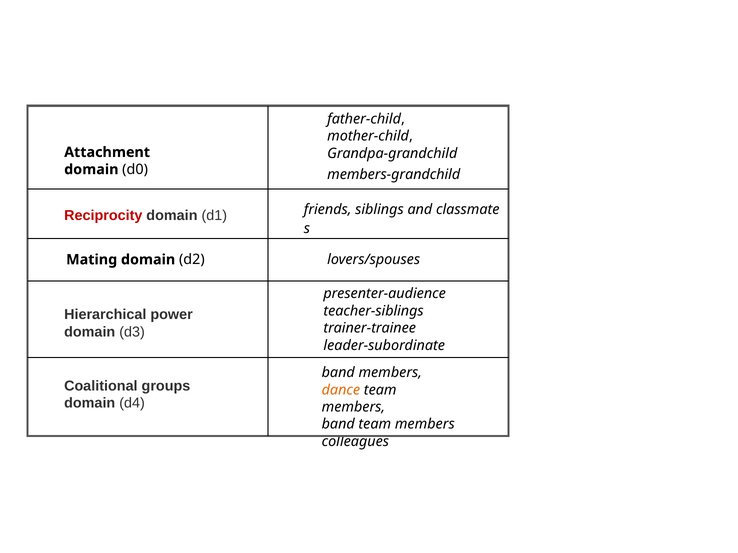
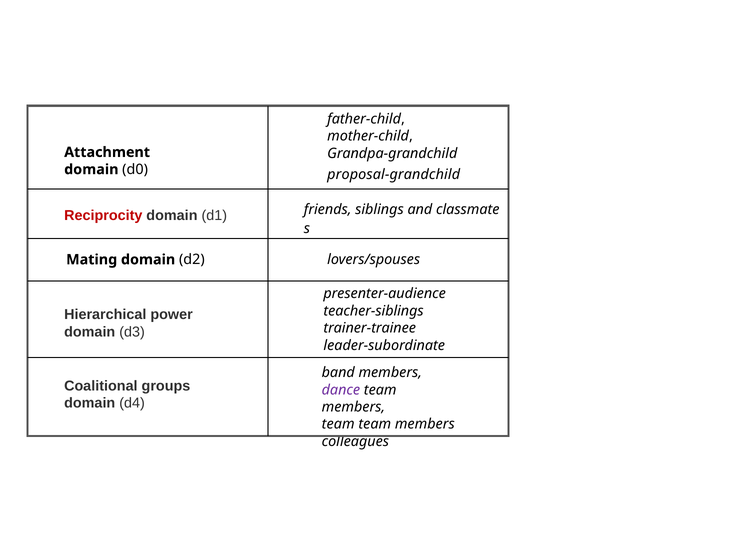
members-grandchild: members-grandchild -> proposal-grandchild
dance colour: orange -> purple
band at (338, 425): band -> team
